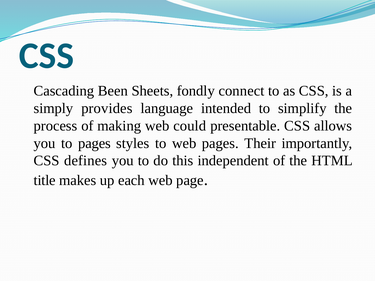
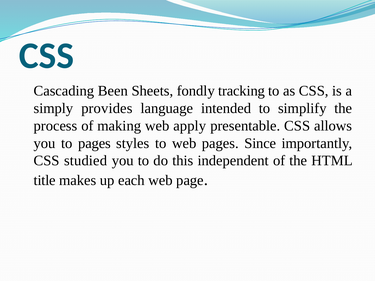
connect: connect -> tracking
could: could -> apply
Their: Their -> Since
defines: defines -> studied
